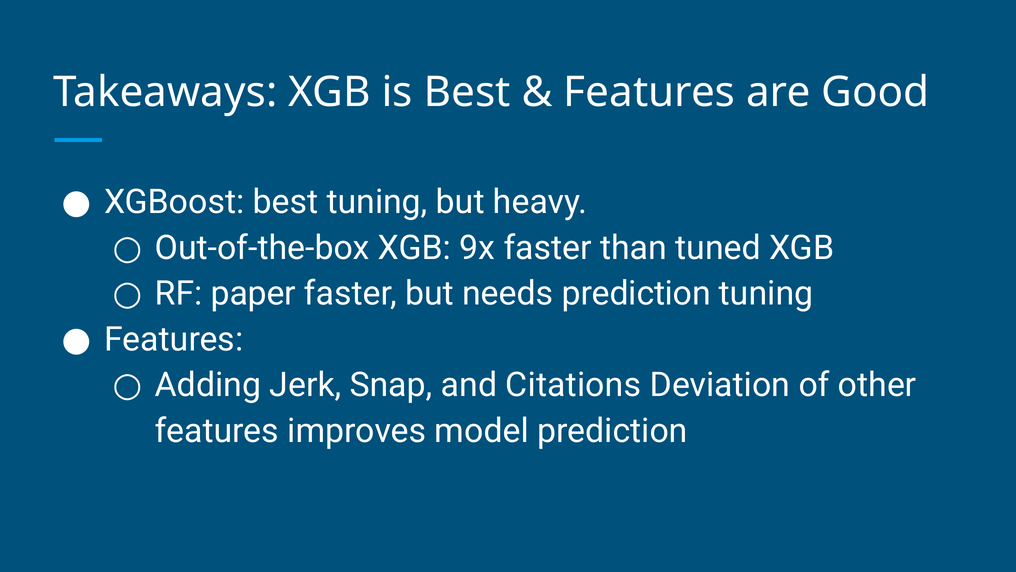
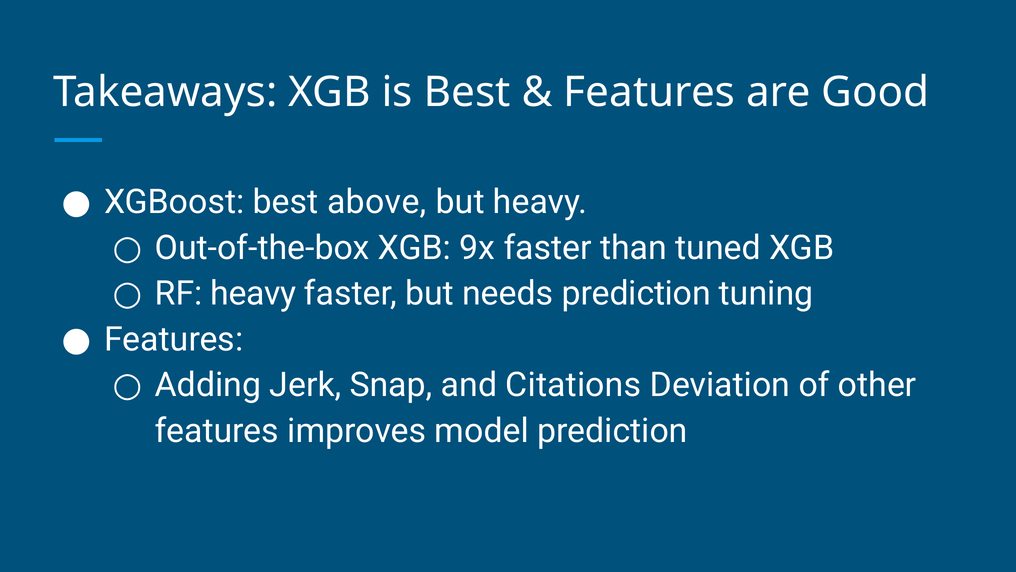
best tuning: tuning -> above
RF paper: paper -> heavy
